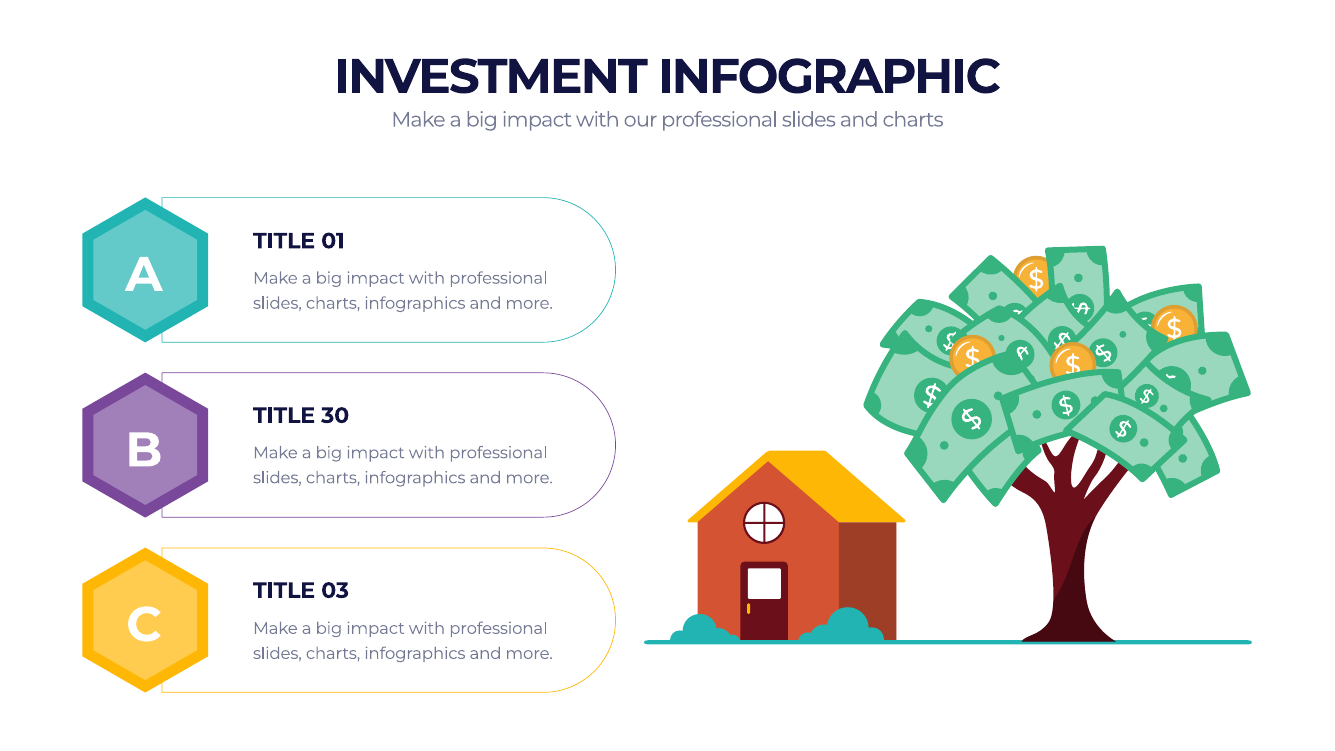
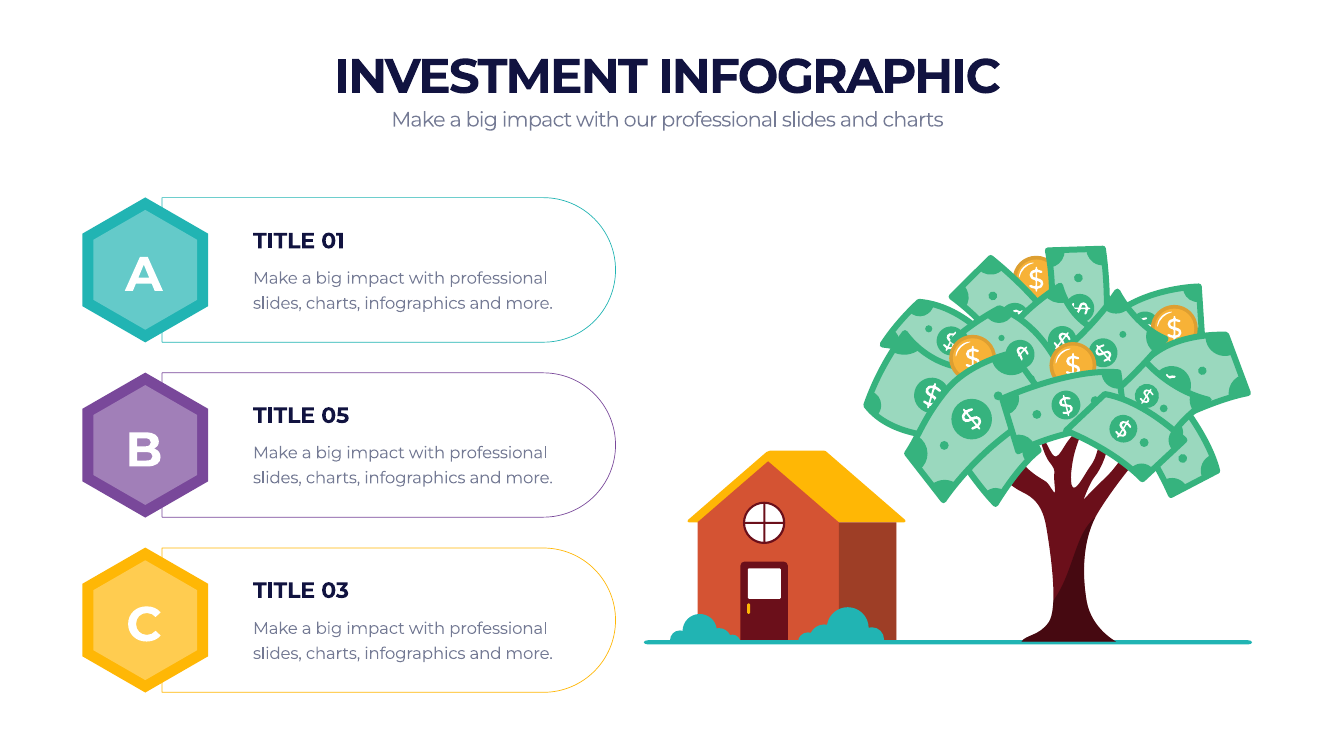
30: 30 -> 05
